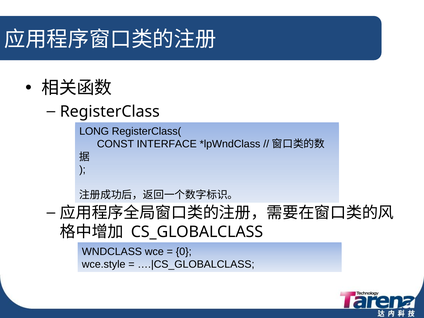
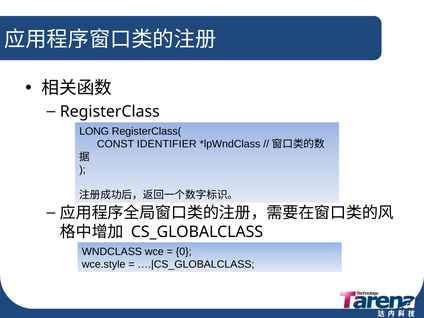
INTERFACE: INTERFACE -> IDENTIFIER
